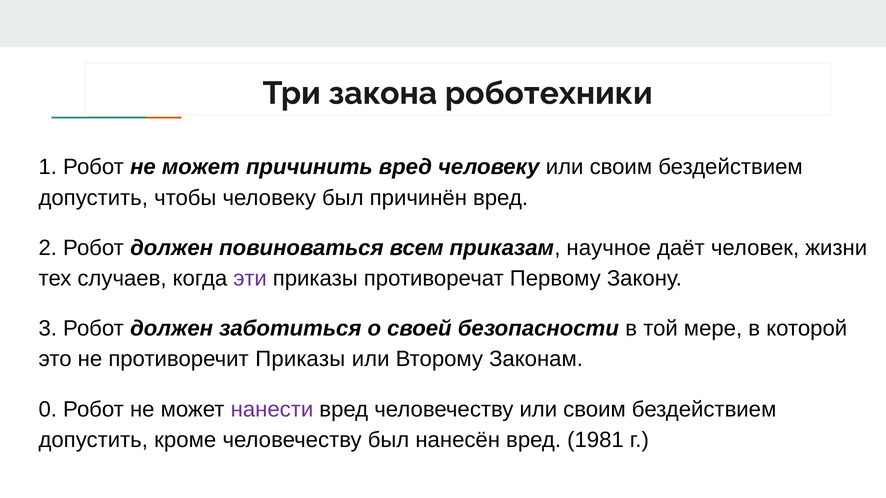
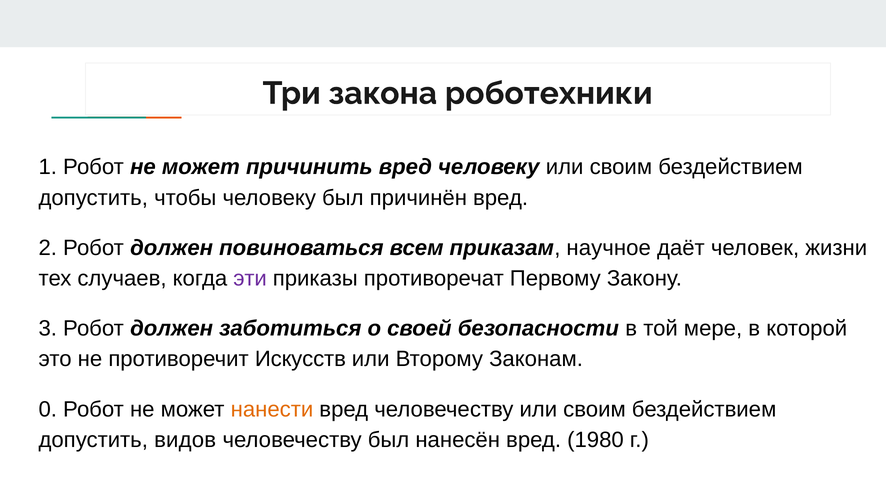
противоречит Приказы: Приказы -> Искусств
нанести colour: purple -> orange
кроме: кроме -> видов
1981: 1981 -> 1980
